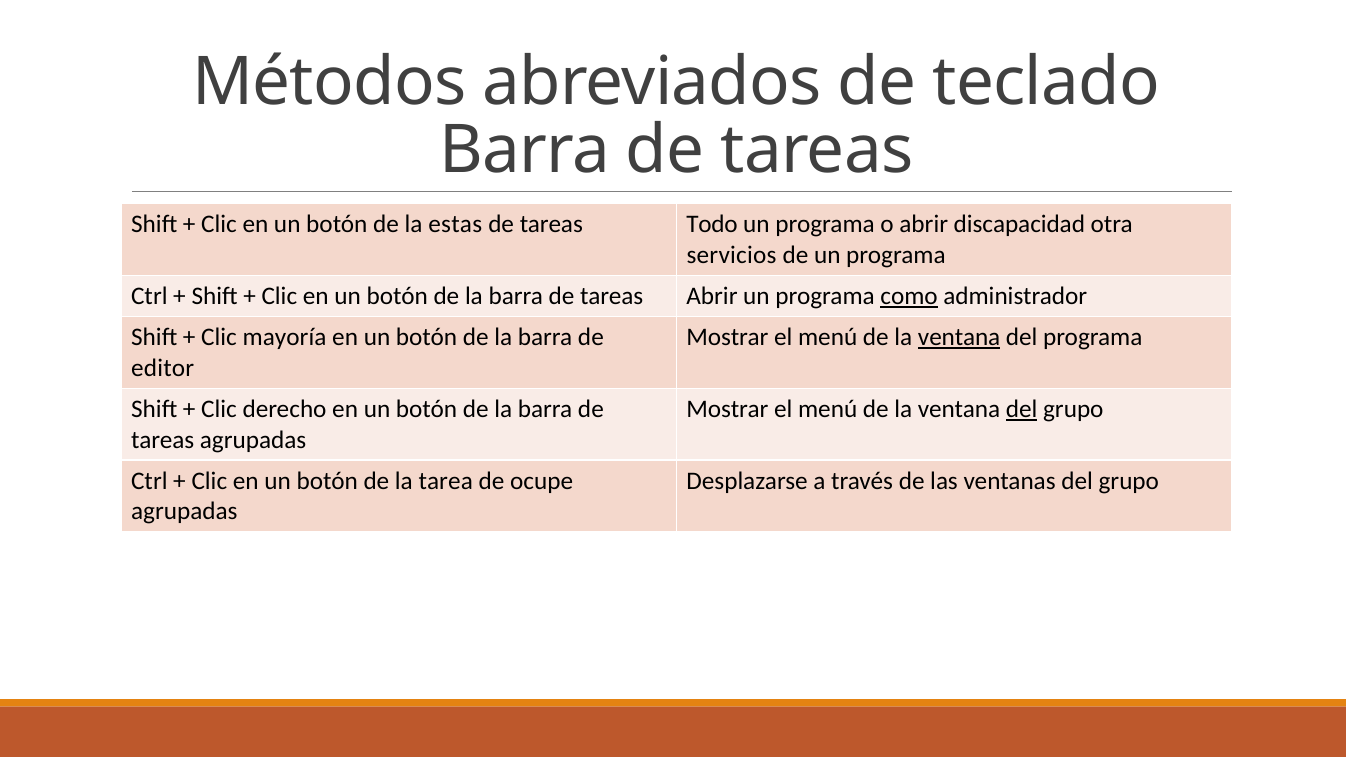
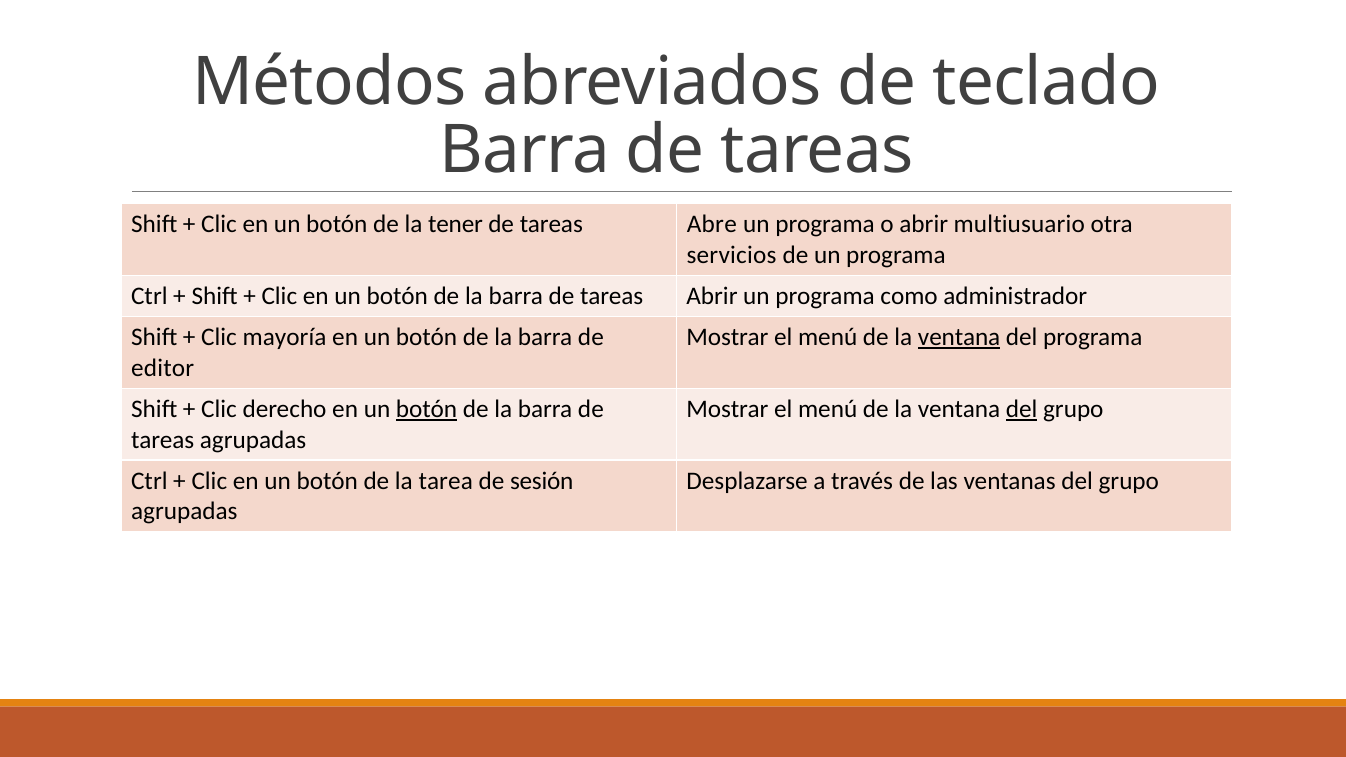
estas: estas -> tener
Todo: Todo -> Abre
discapacidad: discapacidad -> multiusuario
como underline: present -> none
botón at (427, 409) underline: none -> present
ocupe: ocupe -> sesión
